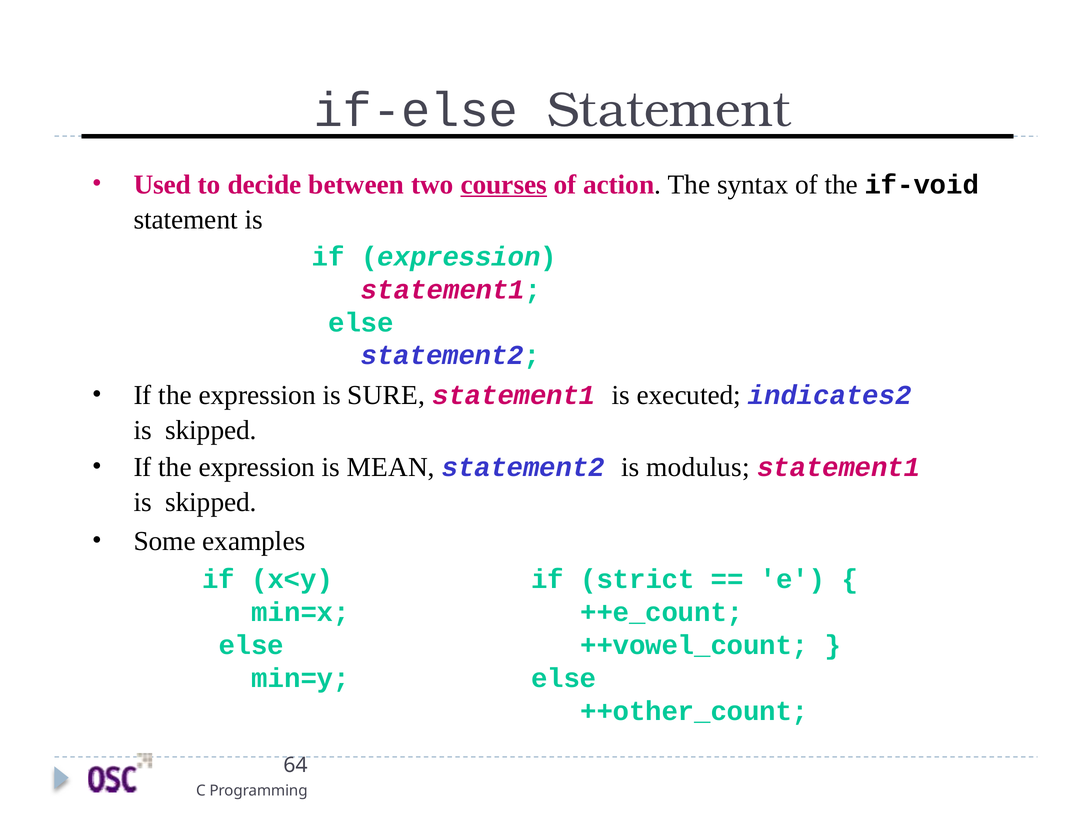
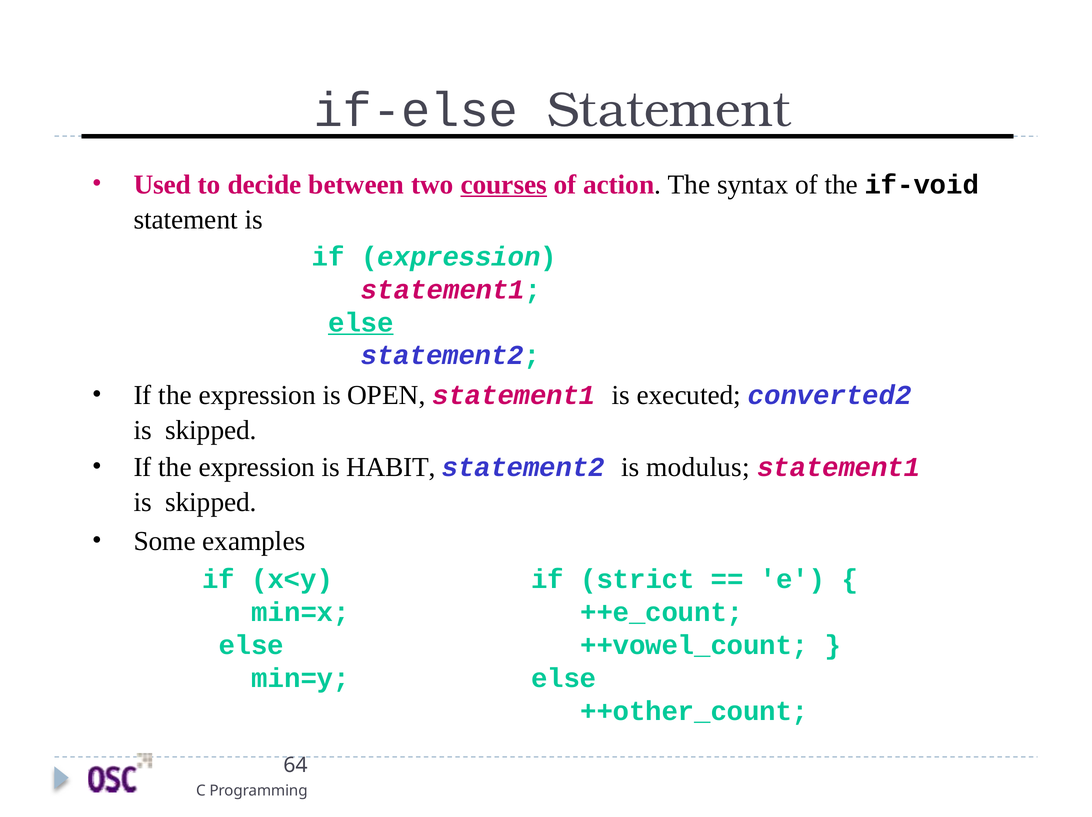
else at (361, 323) underline: none -> present
SURE: SURE -> OPEN
indicates2: indicates2 -> converted2
MEAN: MEAN -> HABIT
